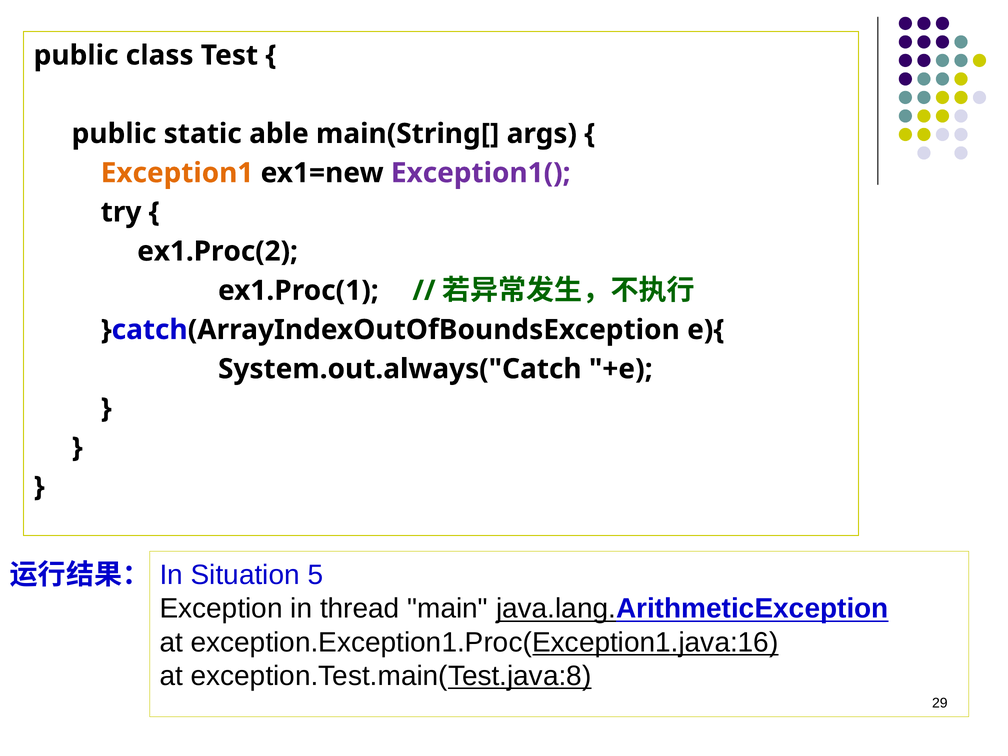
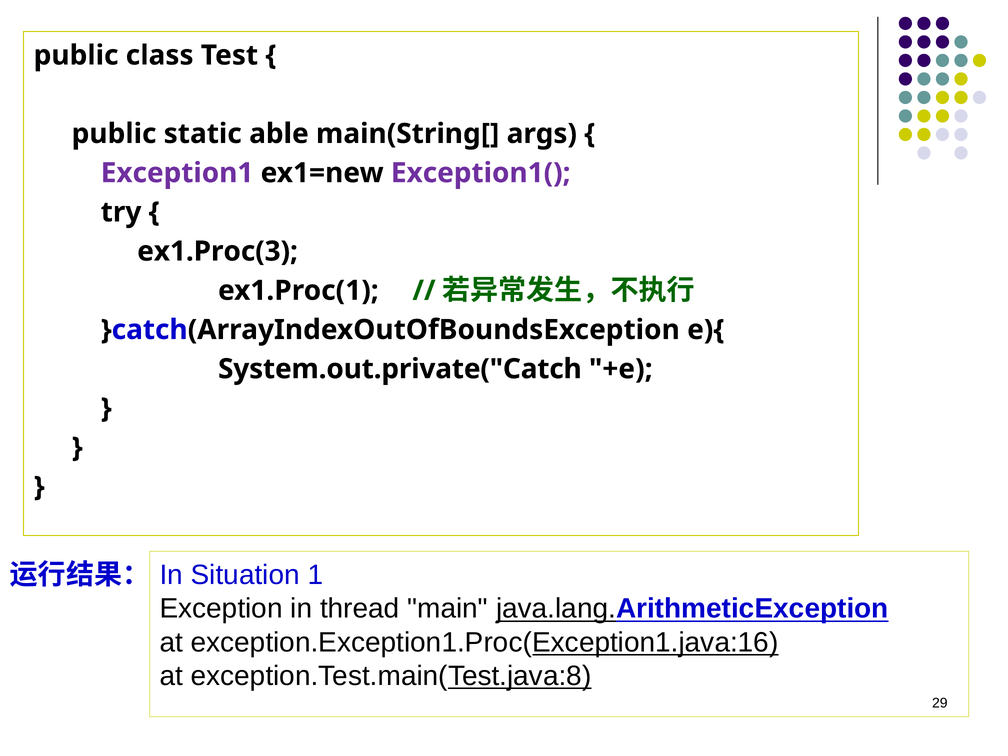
Exception1 colour: orange -> purple
ex1.Proc(2: ex1.Proc(2 -> ex1.Proc(3
System.out.always("Catch: System.out.always("Catch -> System.out.private("Catch
5: 5 -> 1
